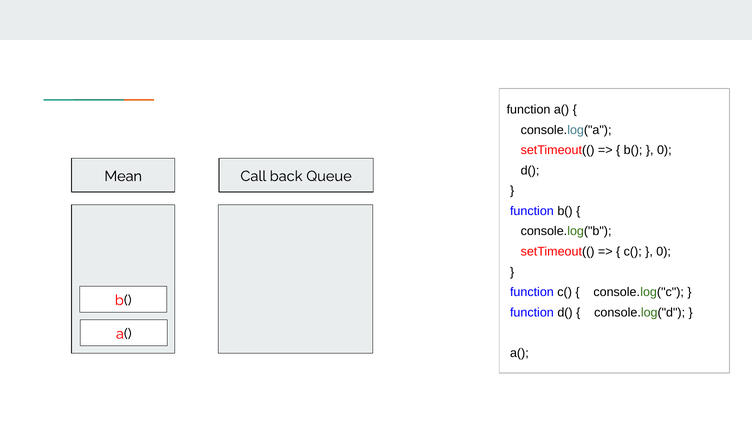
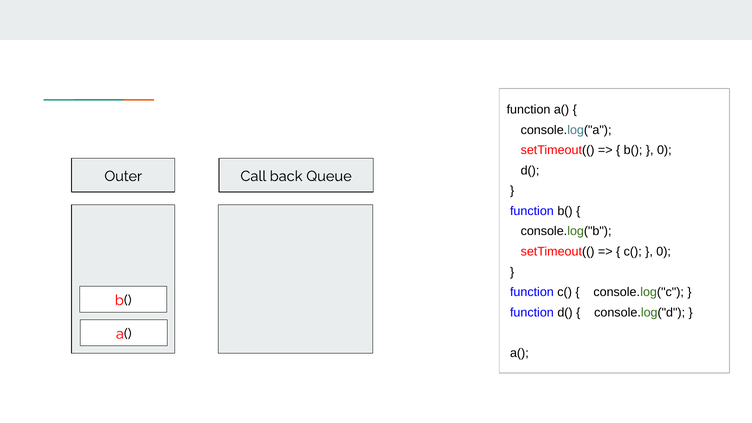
Mean: Mean -> Outer
